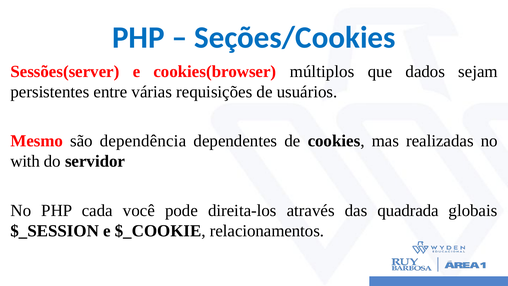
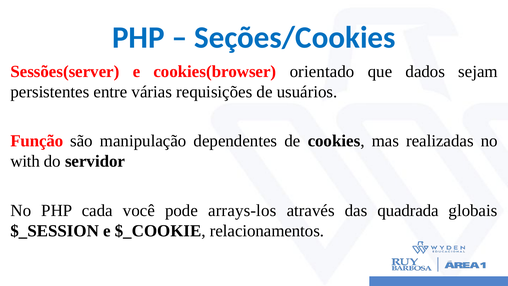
múltiplos: múltiplos -> orientado
Mesmo: Mesmo -> Função
dependência: dependência -> manipulação
direita-los: direita-los -> arrays-los
